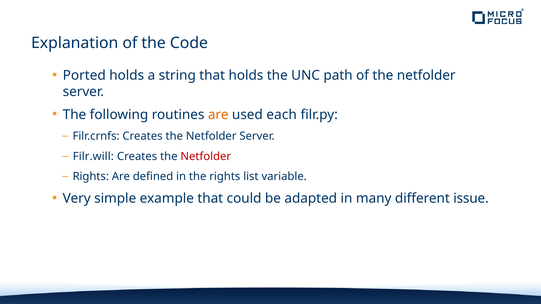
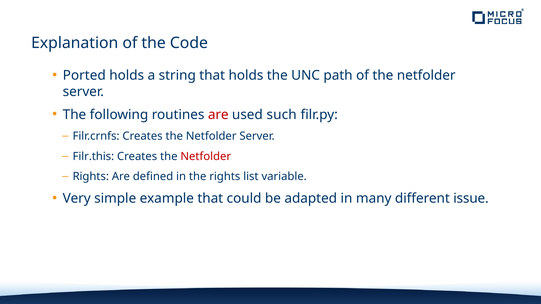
are at (218, 115) colour: orange -> red
each: each -> such
Filr.will: Filr.will -> Filr.this
